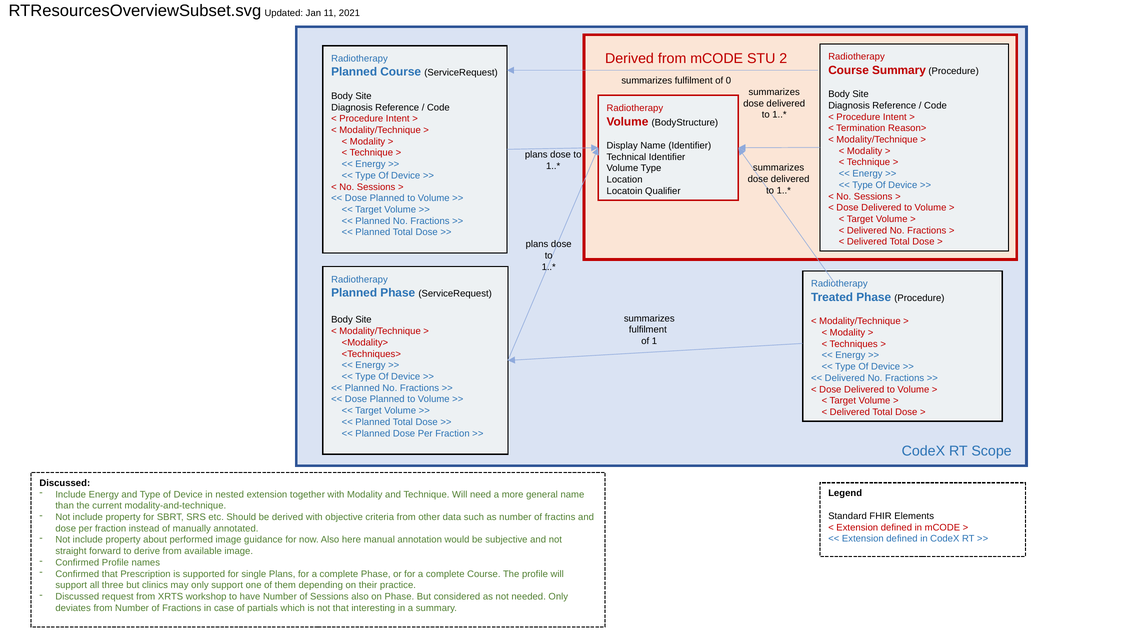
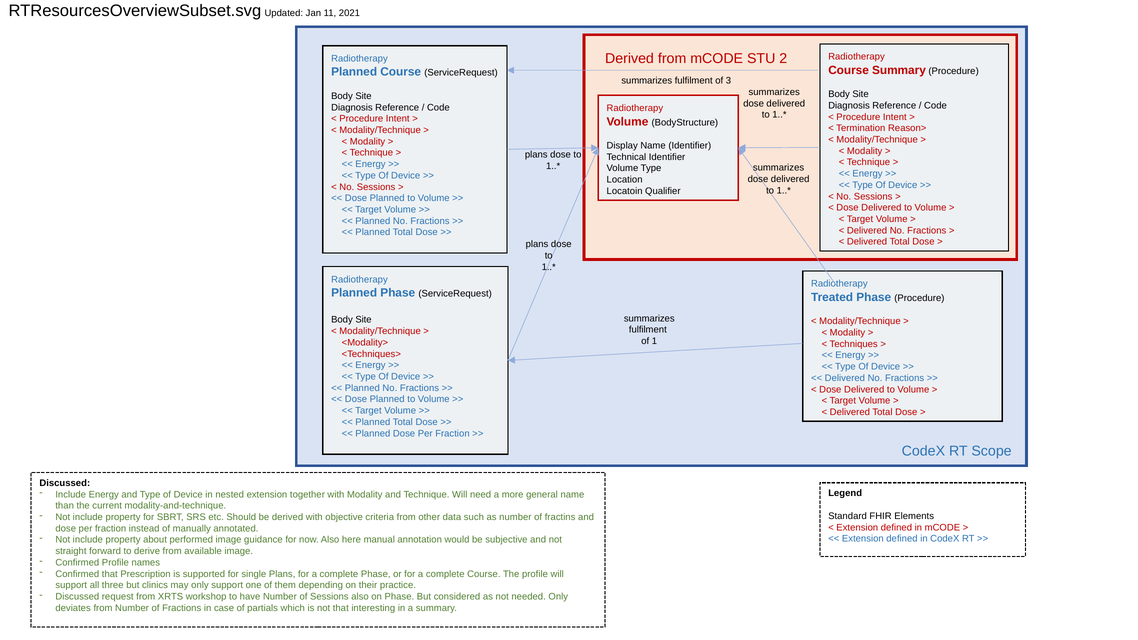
0: 0 -> 3
